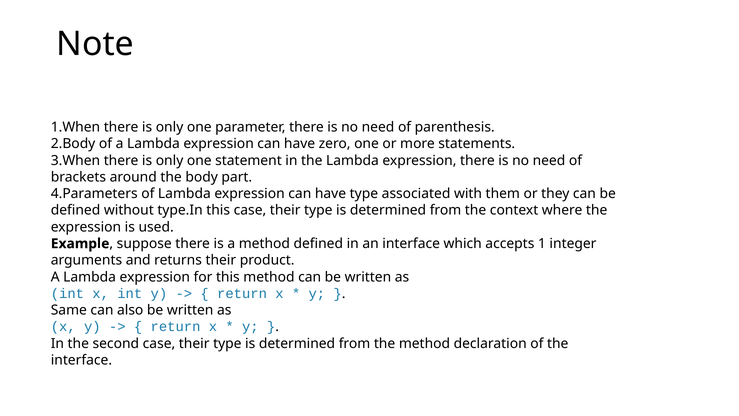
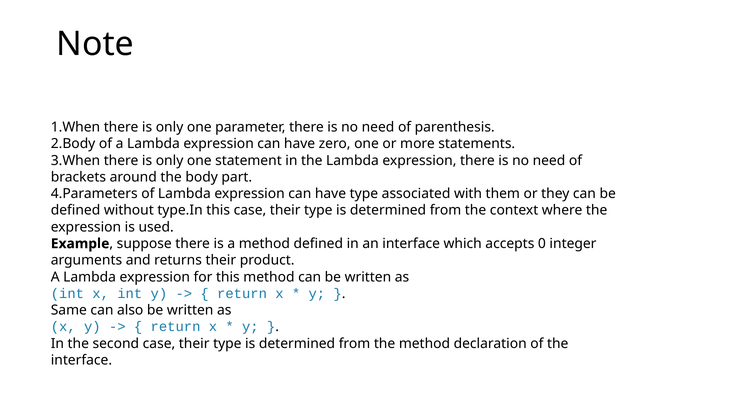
1: 1 -> 0
